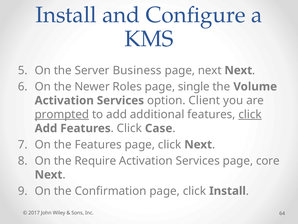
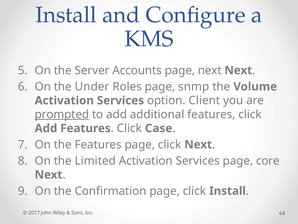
Business: Business -> Accounts
Newer: Newer -> Under
single: single -> snmp
click at (250, 114) underline: present -> none
Require: Require -> Limited
